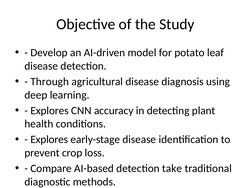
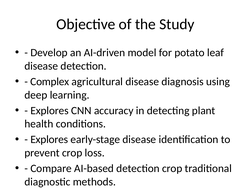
Through: Through -> Complex
detection take: take -> crop
